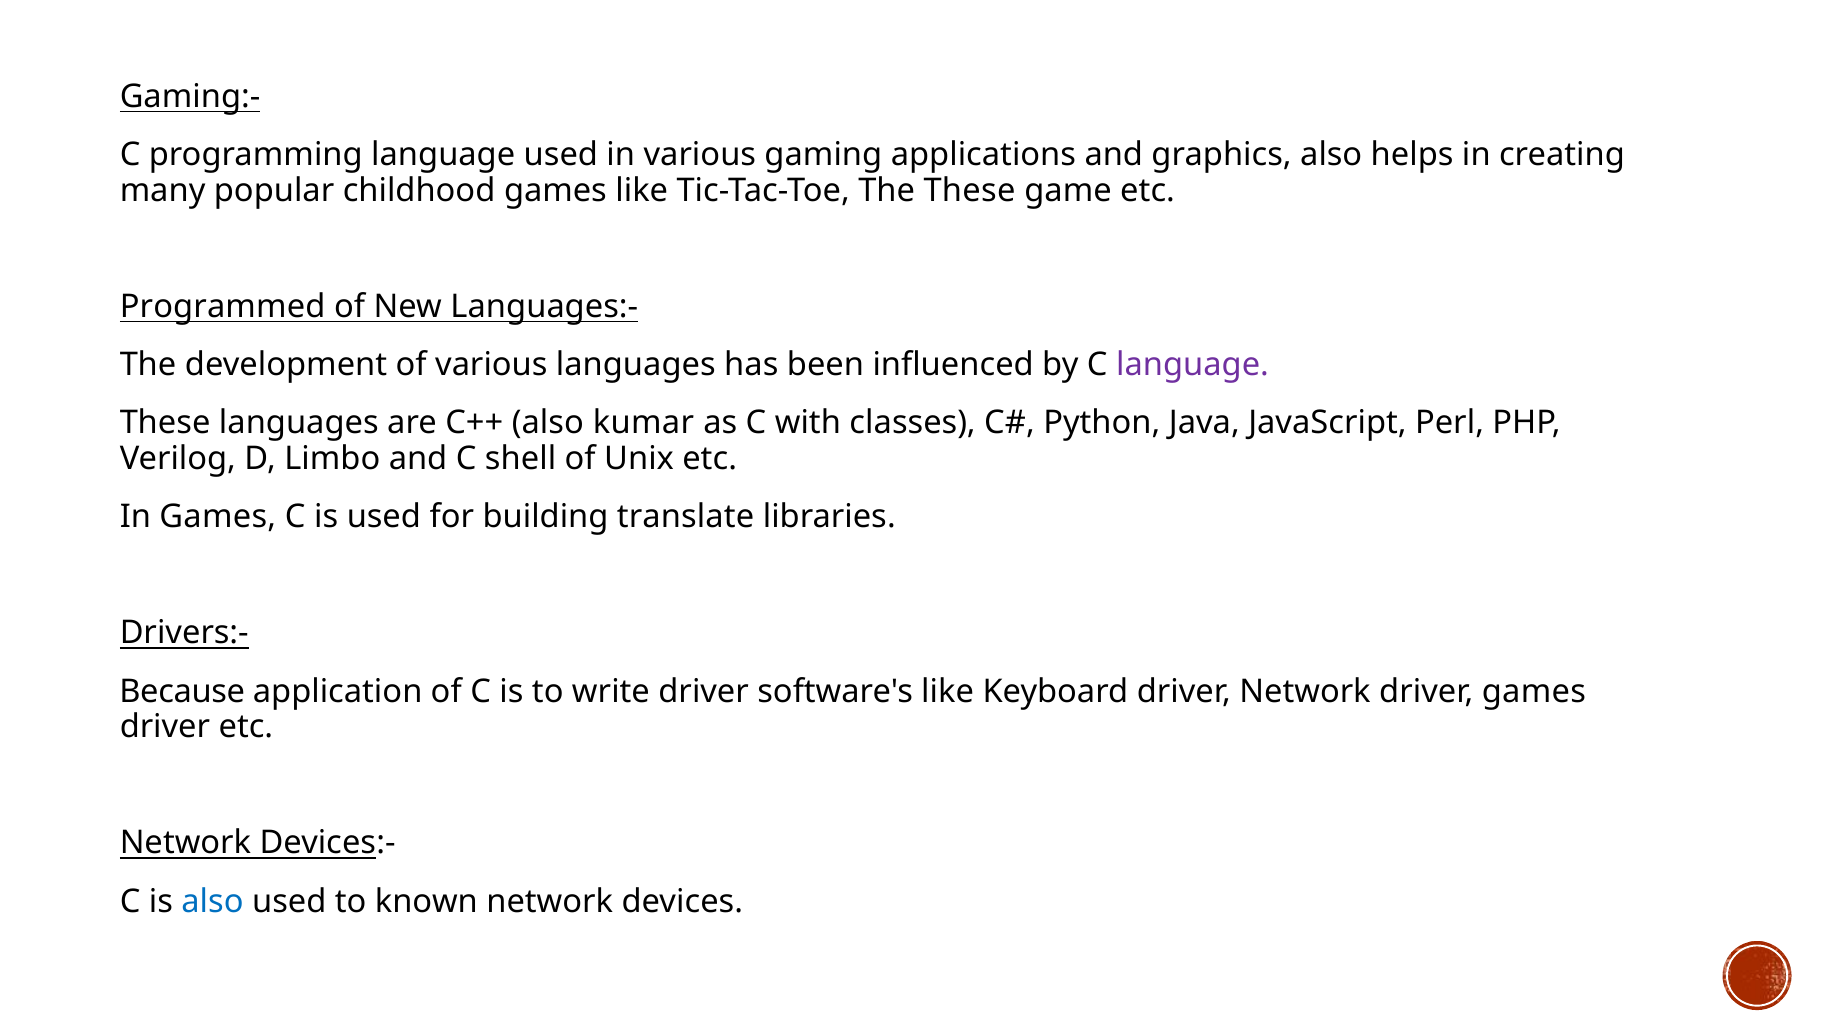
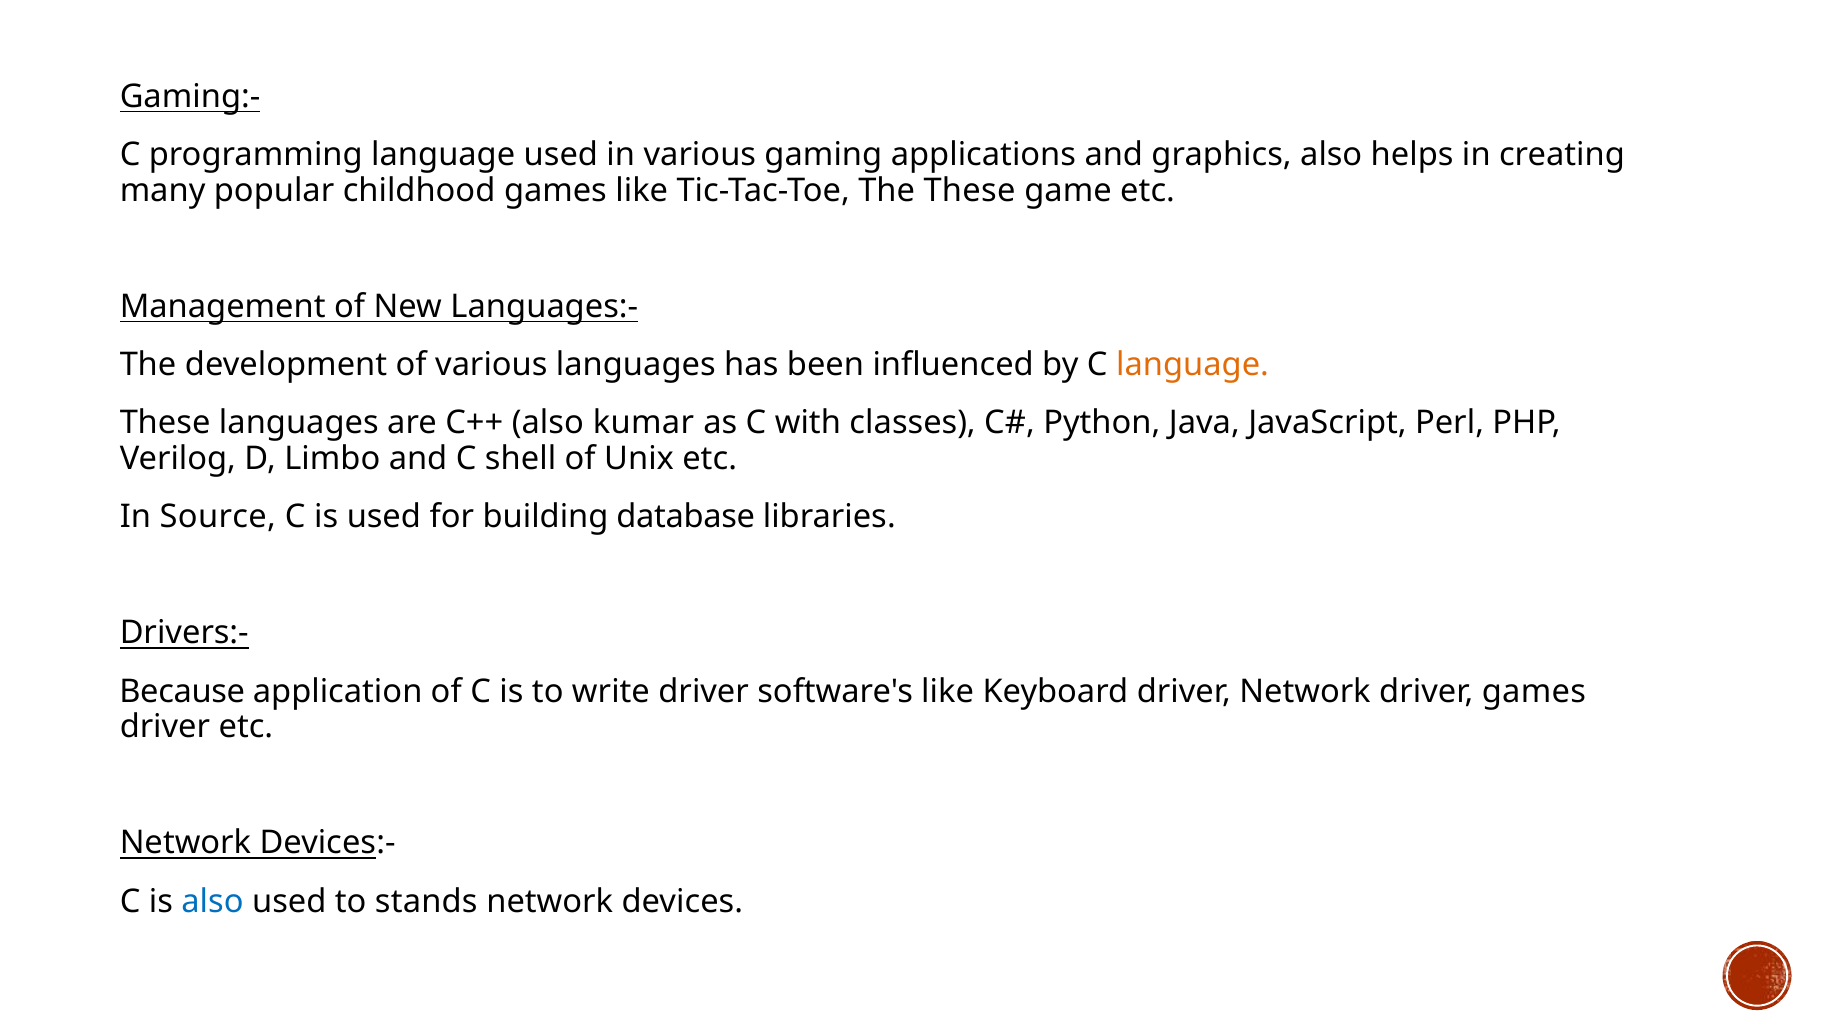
Programmed: Programmed -> Management
language at (1193, 365) colour: purple -> orange
In Games: Games -> Source
translate: translate -> database
known: known -> stands
